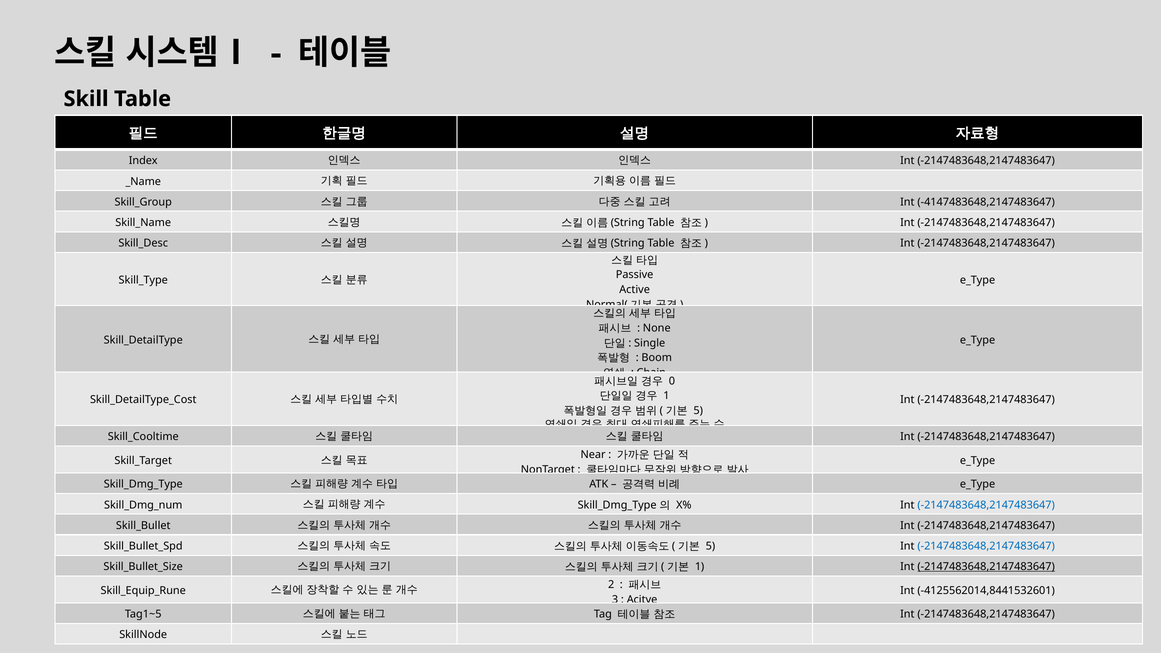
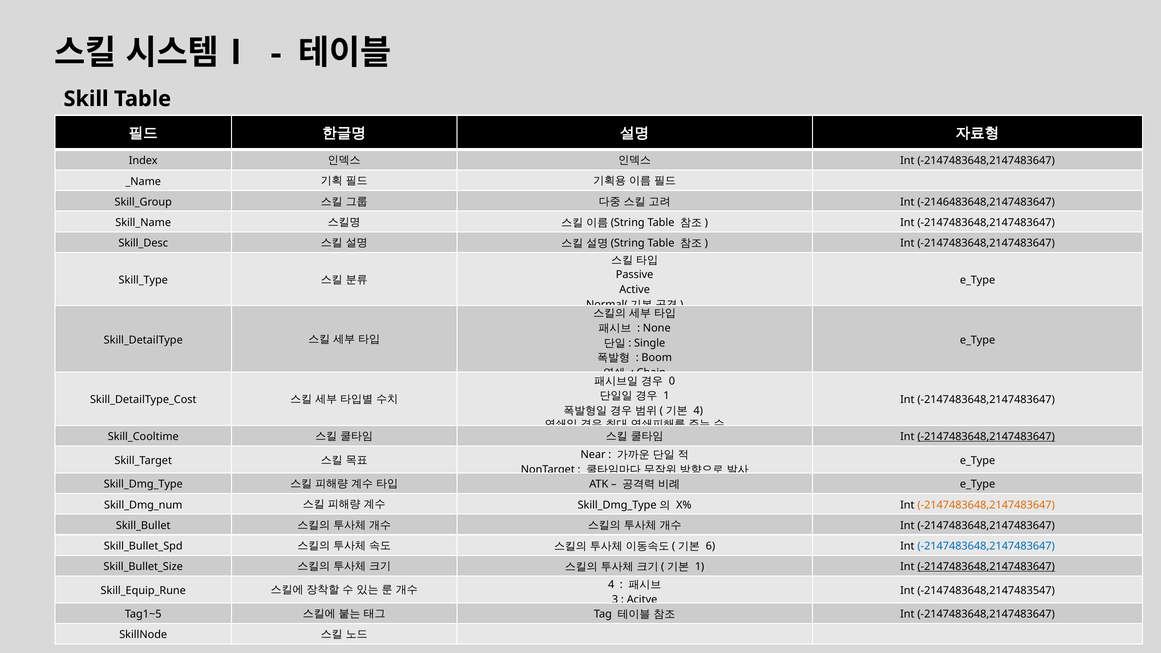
-4147483648,2147483647: -4147483648,2147483647 -> -2146483648,2147483647
5 at (698, 411): 5 -> 4
-2147483648,2147483647 at (986, 437) underline: none -> present
-2147483648,2147483647 at (986, 505) colour: blue -> orange
5 at (710, 546): 5 -> 6
2 at (611, 585): 2 -> 4
-4125562014,8441532601: -4125562014,8441532601 -> -2147483648,2147483547
